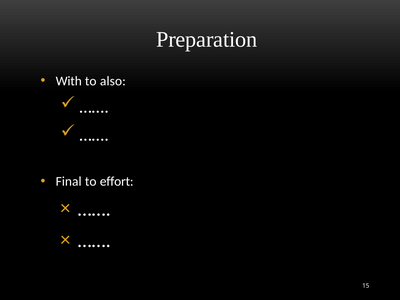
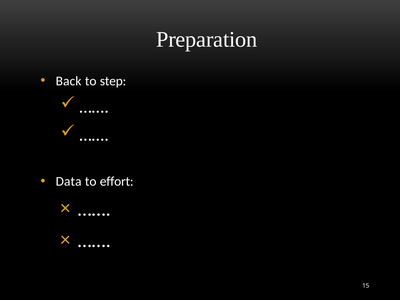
With: With -> Back
also: also -> step
Final: Final -> Data
